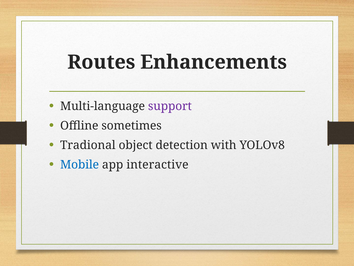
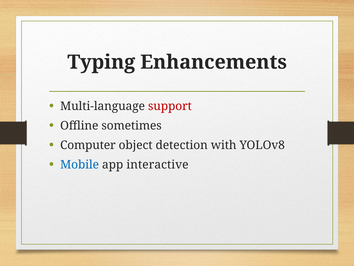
Routes: Routes -> Typing
support colour: purple -> red
Tradional: Tradional -> Computer
